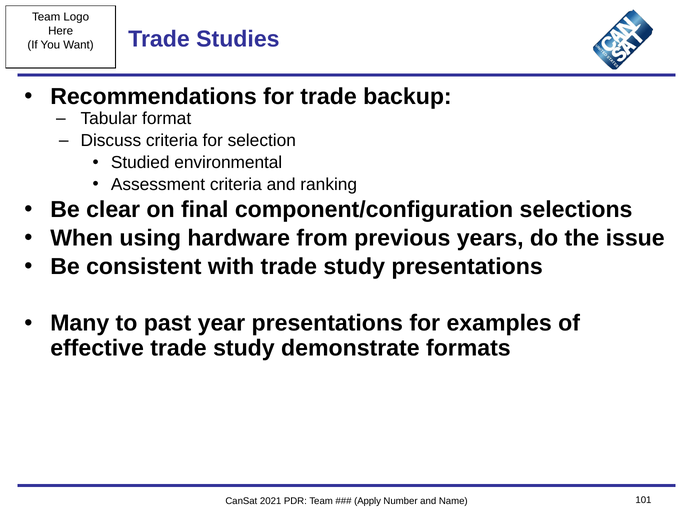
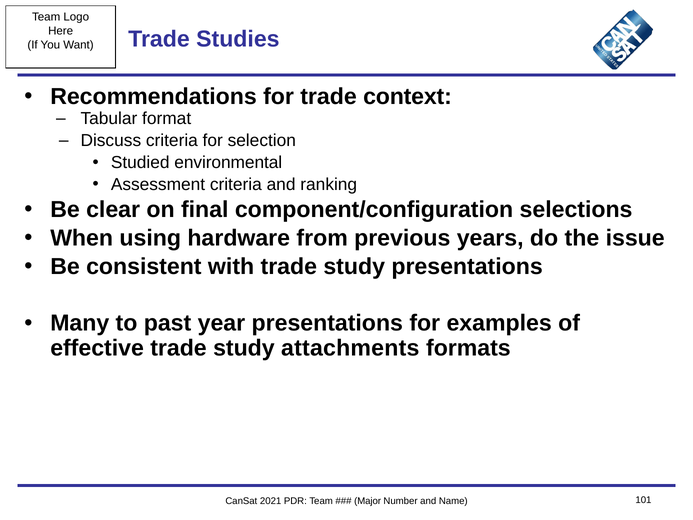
backup: backup -> context
demonstrate: demonstrate -> attachments
Apply: Apply -> Major
